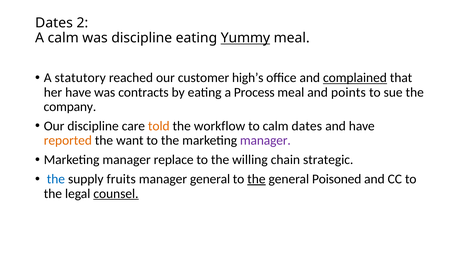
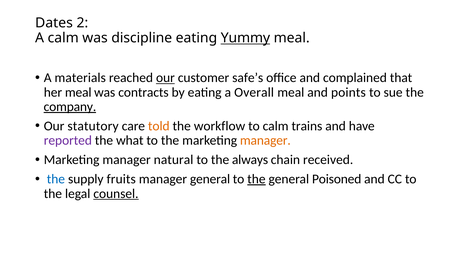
statutory: statutory -> materials
our at (165, 78) underline: none -> present
high’s: high’s -> safe’s
complained underline: present -> none
her have: have -> meal
Process: Process -> Overall
company underline: none -> present
Our discipline: discipline -> statutory
calm dates: dates -> trains
reported colour: orange -> purple
want: want -> what
manager at (265, 141) colour: purple -> orange
replace: replace -> natural
willing: willing -> always
strategic: strategic -> received
